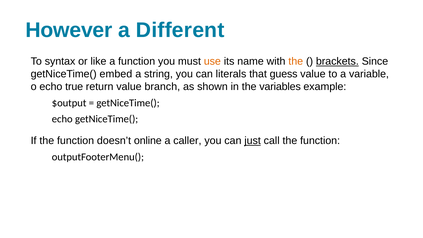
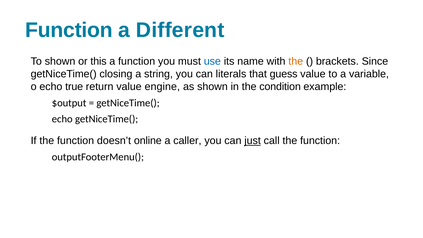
However at (69, 30): However -> Function
To syntax: syntax -> shown
like: like -> this
use colour: orange -> blue
brackets underline: present -> none
embed: embed -> closing
branch: branch -> engine
variables: variables -> condition
